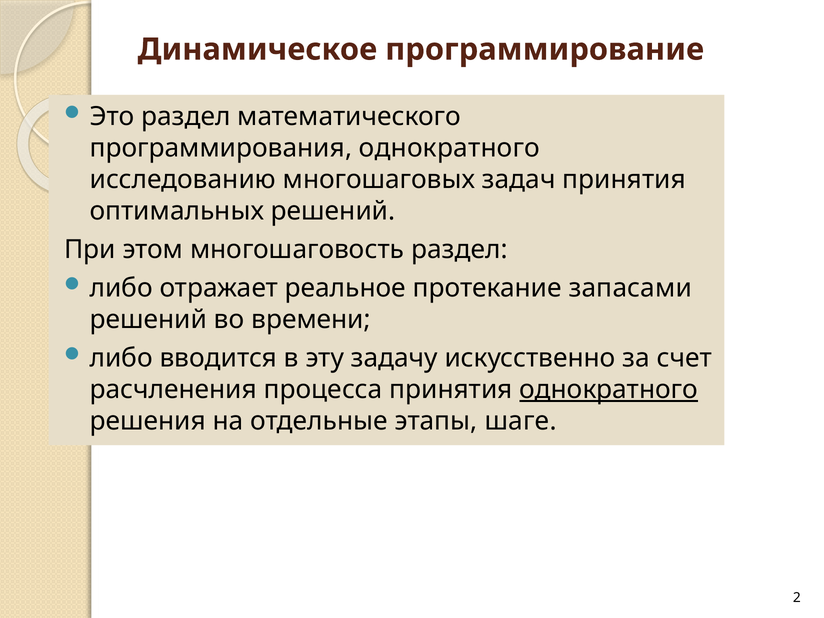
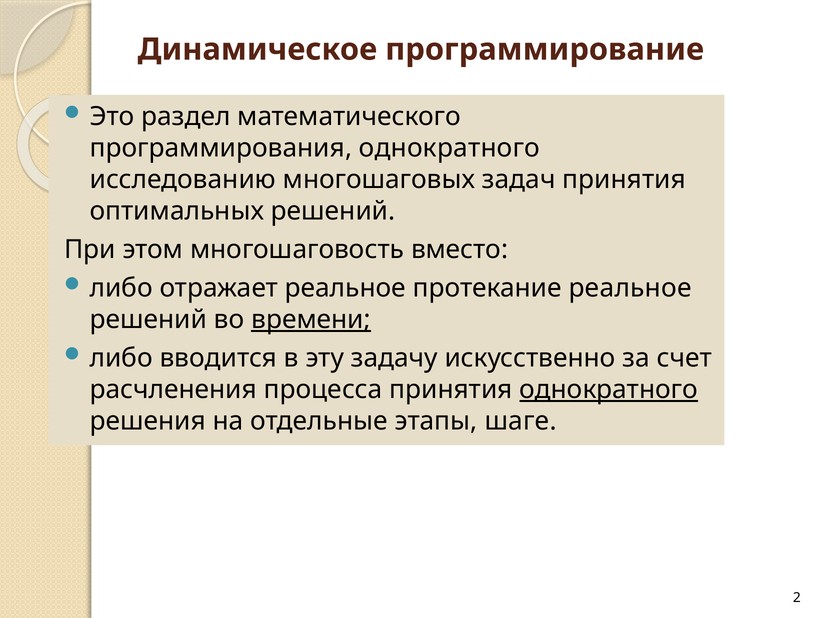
многошаговость раздел: раздел -> вместо
протекание запасами: запасами -> реальное
времени underline: none -> present
